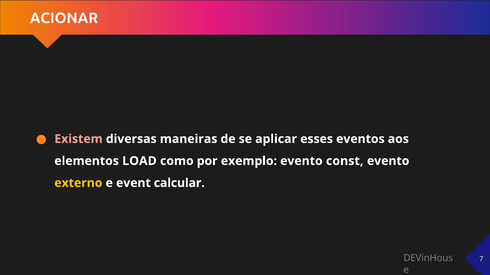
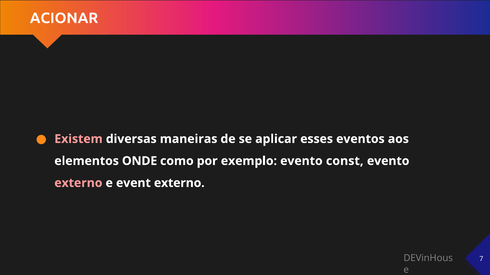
LOAD: LOAD -> ONDE
externo at (78, 183) colour: yellow -> pink
event calcular: calcular -> externo
